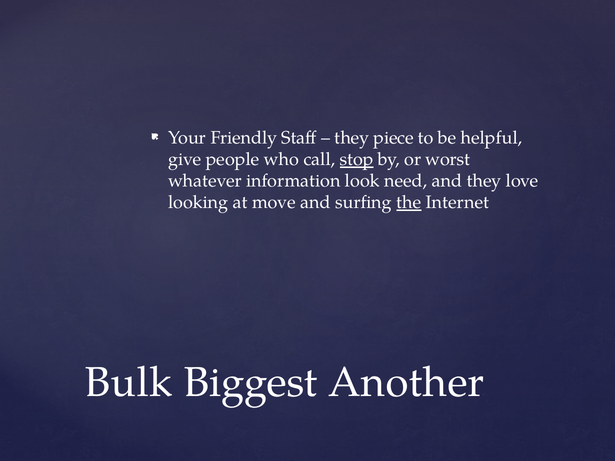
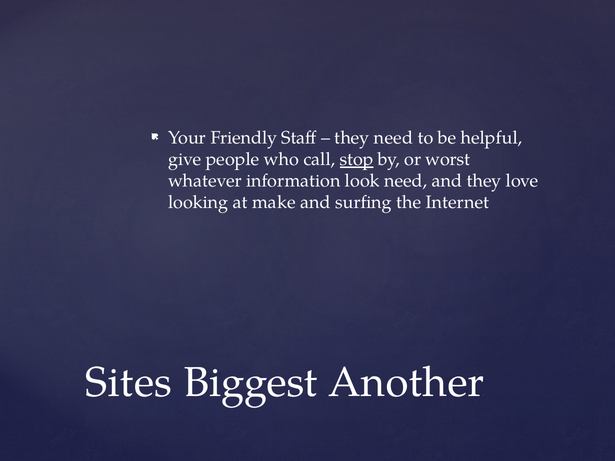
they piece: piece -> need
move: move -> make
the underline: present -> none
Bulk: Bulk -> Sites
